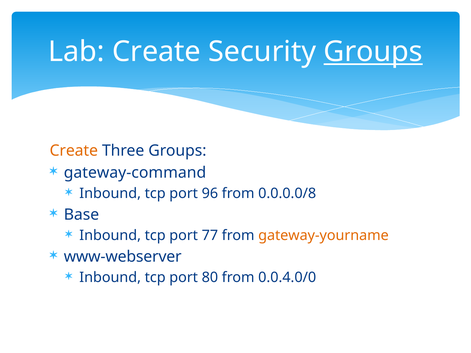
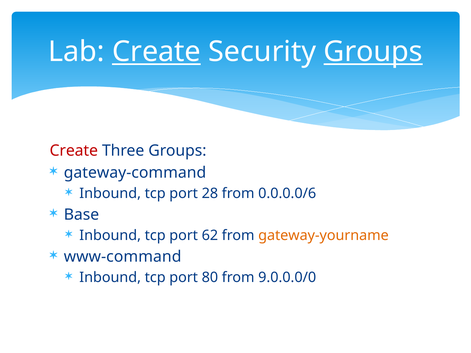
Create at (156, 52) underline: none -> present
Create at (74, 151) colour: orange -> red
96: 96 -> 28
0.0.0.0/8: 0.0.0.0/8 -> 0.0.0.0/6
77: 77 -> 62
www-webserver: www-webserver -> www-command
0.0.4.0/0: 0.0.4.0/0 -> 9.0.0.0/0
